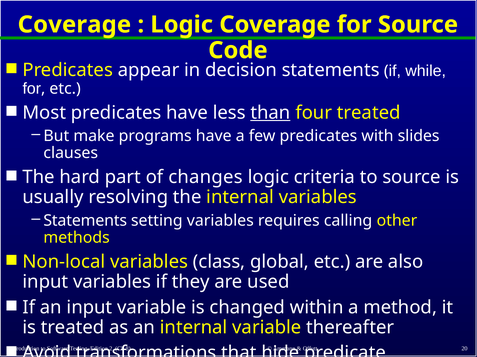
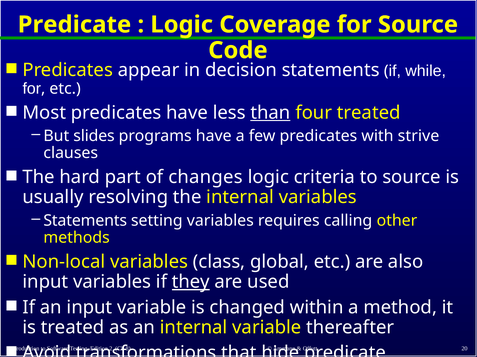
Coverage at (74, 25): Coverage -> Predicate
make: make -> slides
slides: slides -> strive
they underline: none -> present
